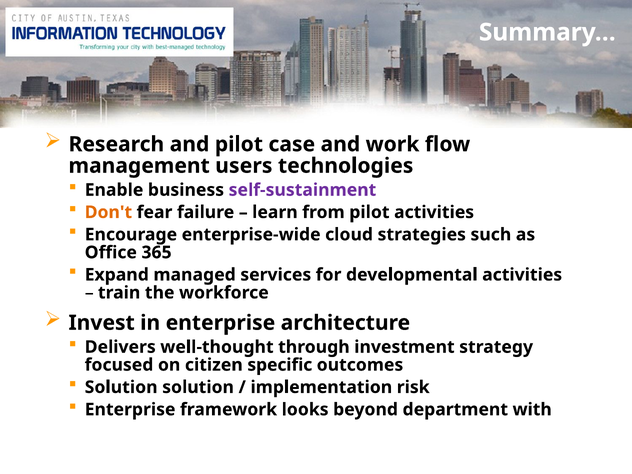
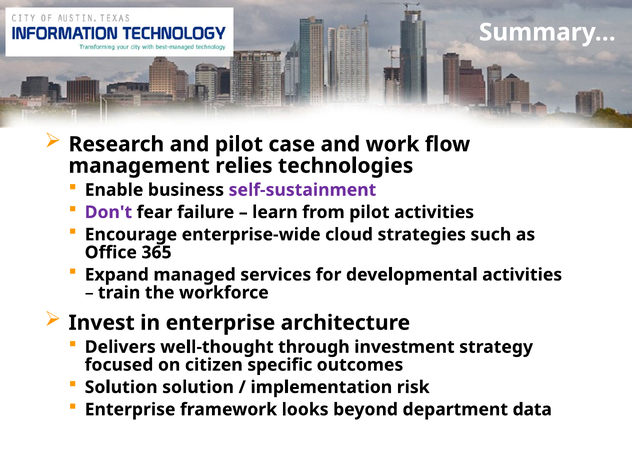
users: users -> relies
Don't colour: orange -> purple
with: with -> data
